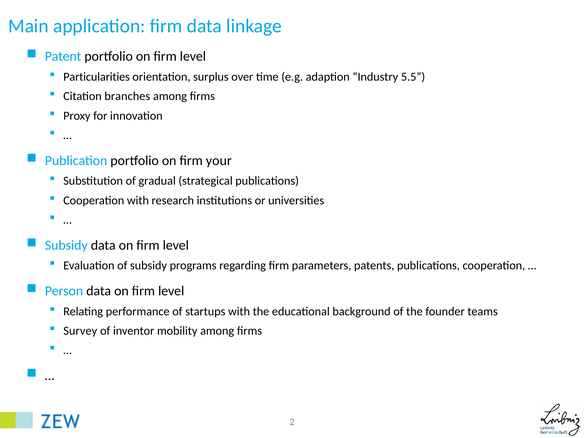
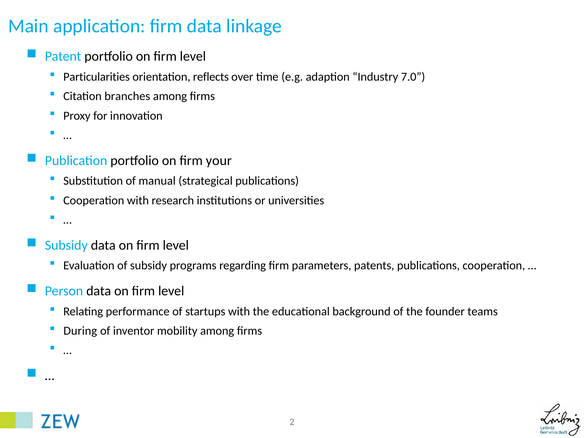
surplus: surplus -> reflects
5.5: 5.5 -> 7.0
gradual: gradual -> manual
Survey: Survey -> During
